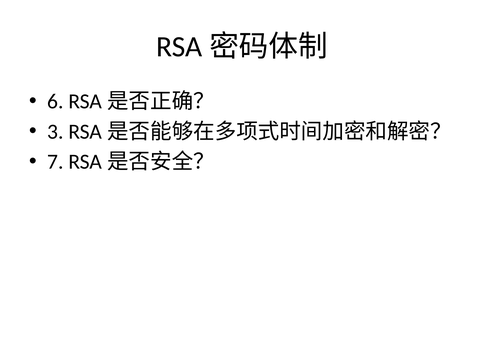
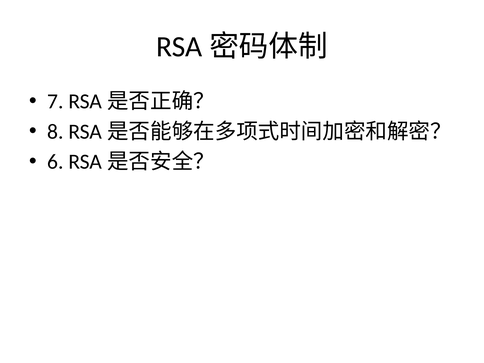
6: 6 -> 7
3: 3 -> 8
7: 7 -> 6
